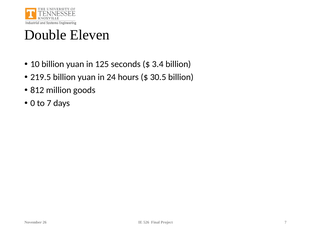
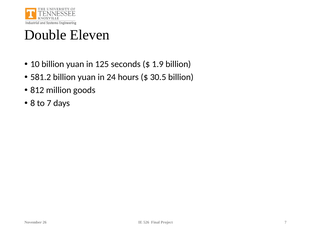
3.4: 3.4 -> 1.9
219.5: 219.5 -> 581.2
0: 0 -> 8
